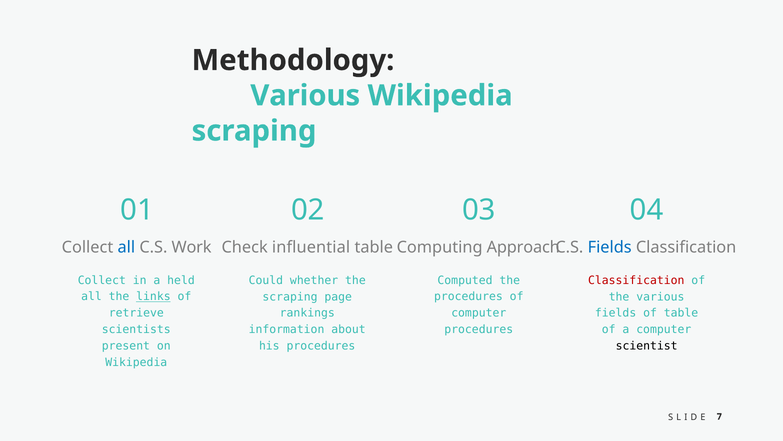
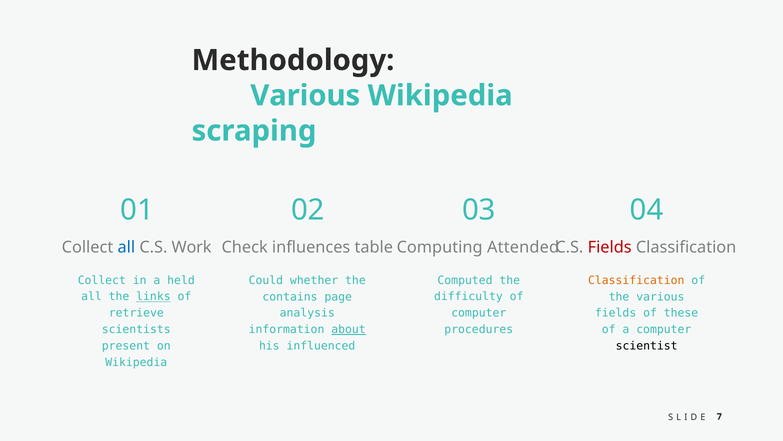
influential: influential -> influences
Approach: Approach -> Attended
Fields at (610, 247) colour: blue -> red
Classification at (636, 280) colour: red -> orange
procedures at (468, 296): procedures -> difficulty
scraping at (290, 296): scraping -> contains
rankings: rankings -> analysis
of table: table -> these
about underline: none -> present
his procedures: procedures -> influenced
